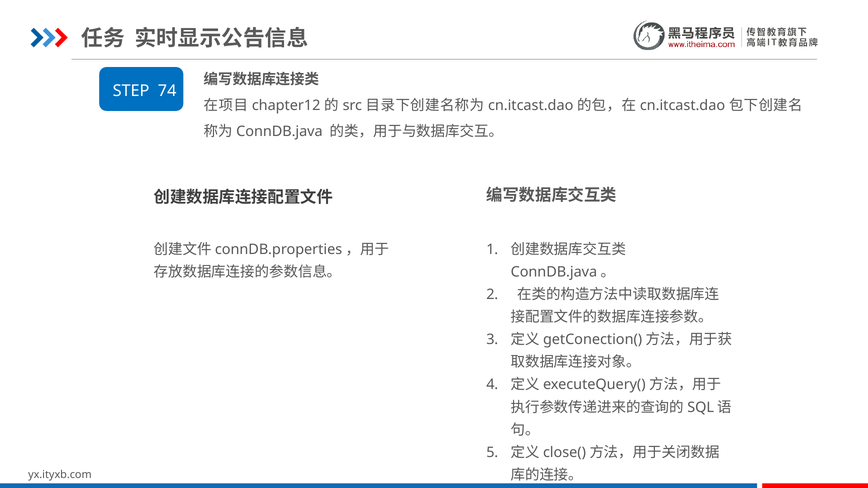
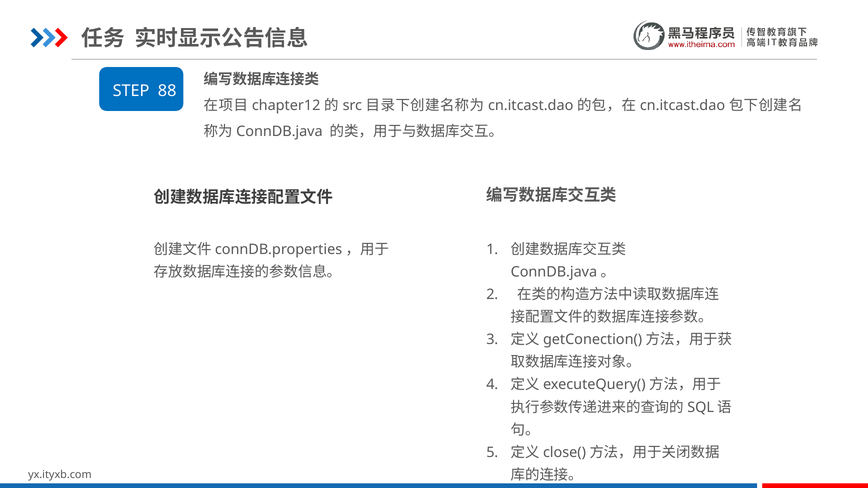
74: 74 -> 88
